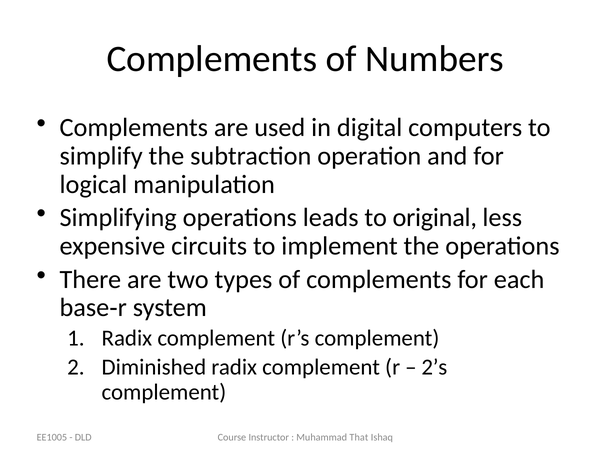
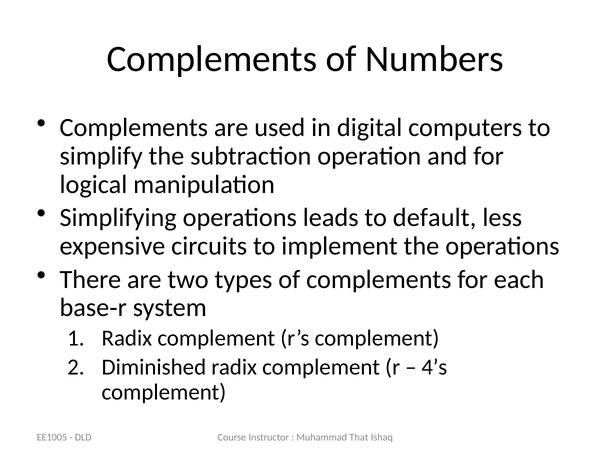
original: original -> default
2’s: 2’s -> 4’s
